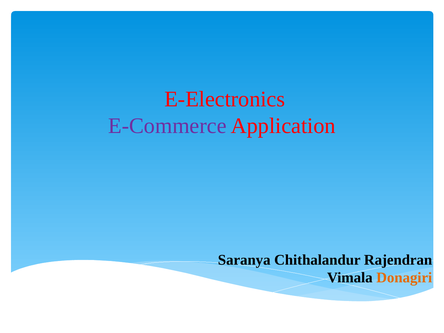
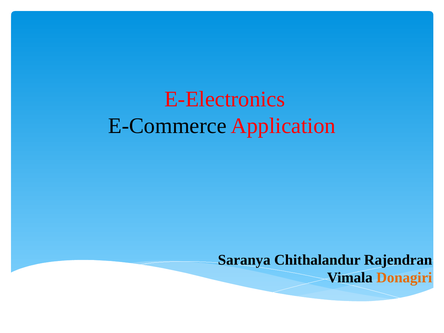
E-Commerce colour: purple -> black
